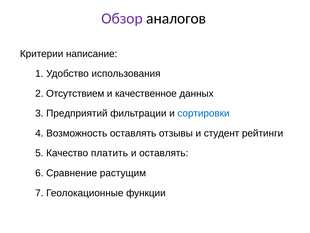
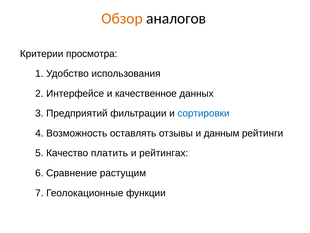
Обзор colour: purple -> orange
написание: написание -> просмотра
Отсутствием: Отсутствием -> Интерфейсе
студент: студент -> данным
и оставлять: оставлять -> рейтингах
